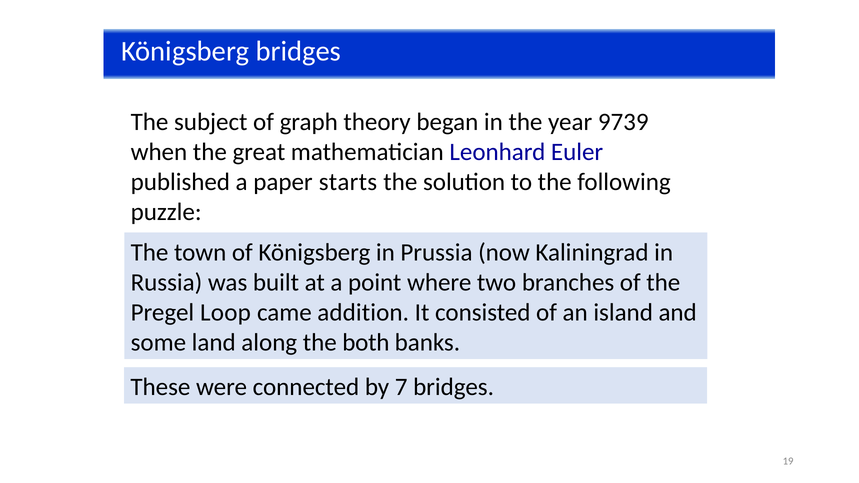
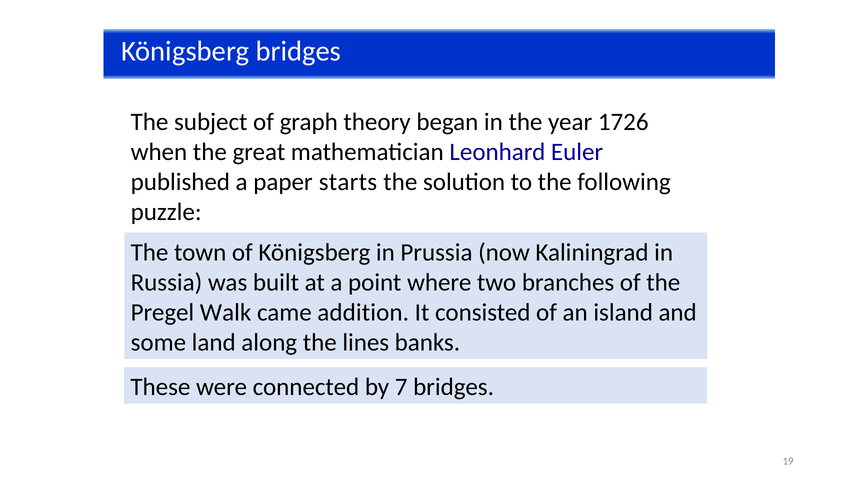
9739: 9739 -> 1726
Loop: Loop -> Walk
both: both -> lines
